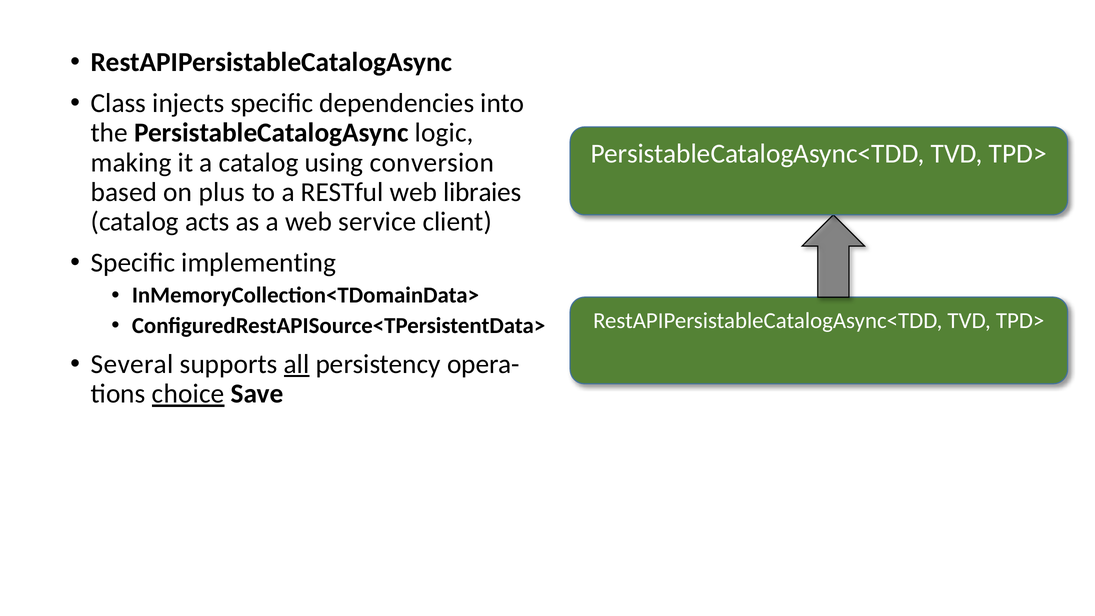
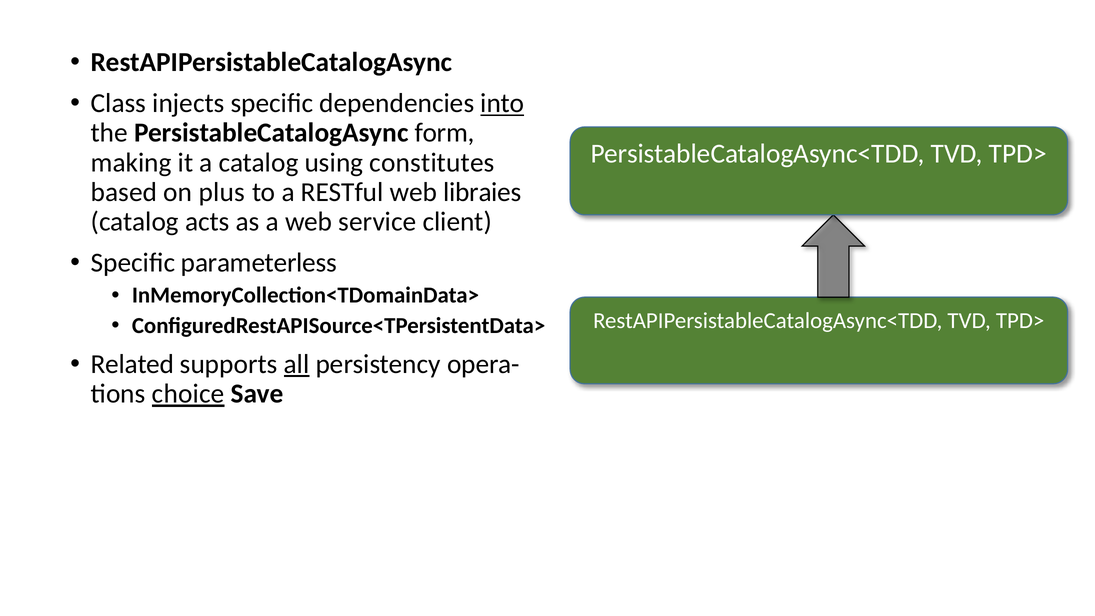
into underline: none -> present
logic: logic -> form
conversion: conversion -> constitutes
implementing: implementing -> parameterless
Several: Several -> Related
